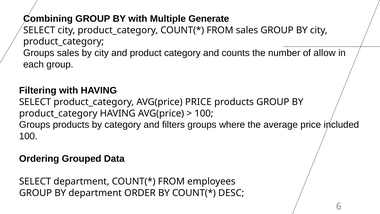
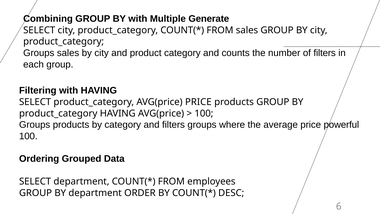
of allow: allow -> filters
included: included -> powerful
